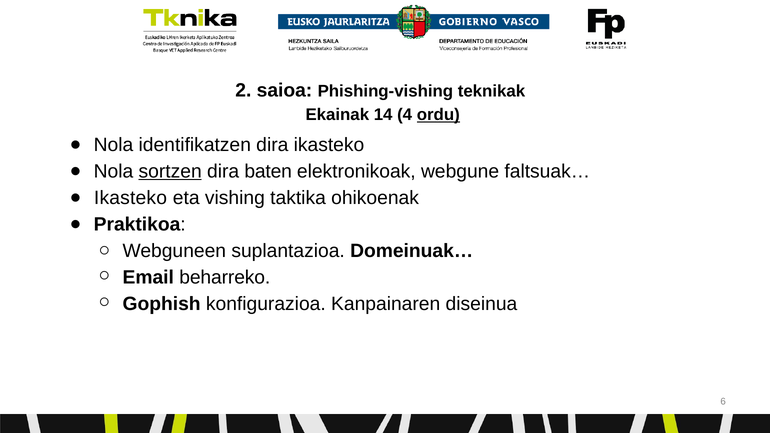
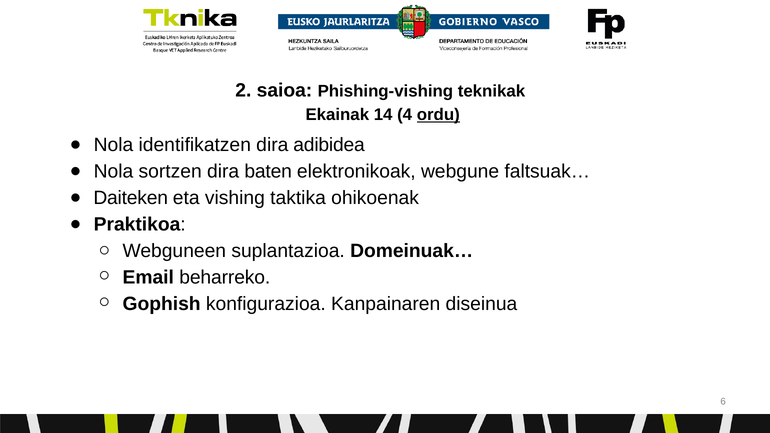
dira ikasteko: ikasteko -> adibidea
sortzen underline: present -> none
Ikasteko at (131, 198): Ikasteko -> Daiteken
